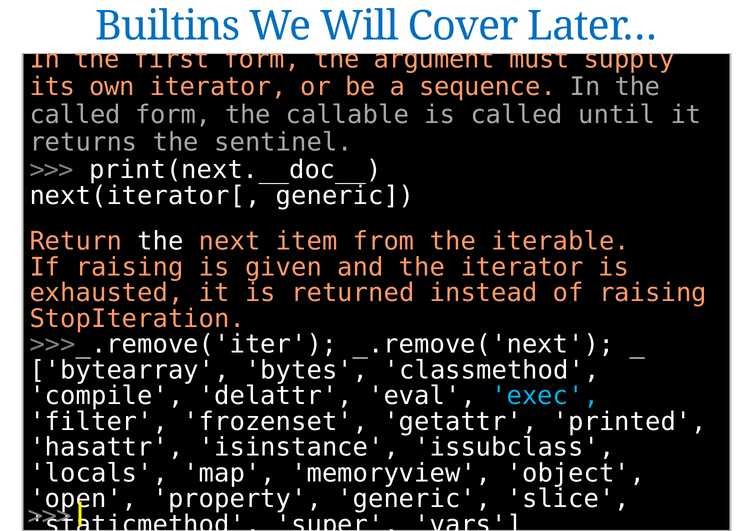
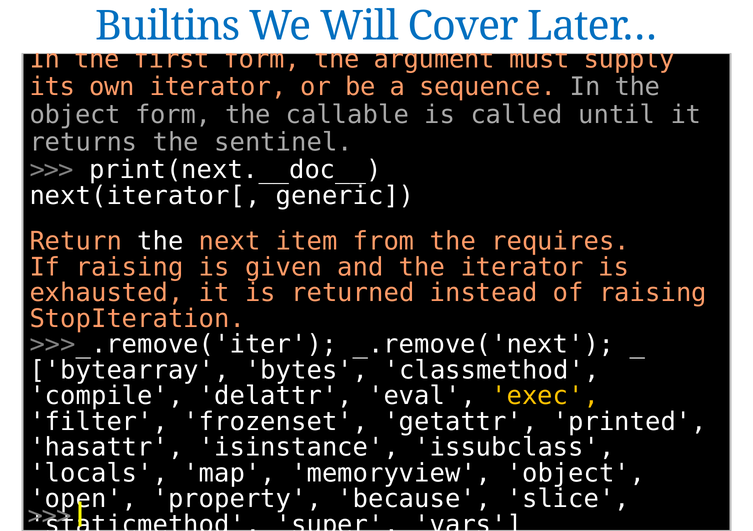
called at (75, 115): called -> object
iterable: iterable -> requires
exec colour: light blue -> yellow
property generic: generic -> because
